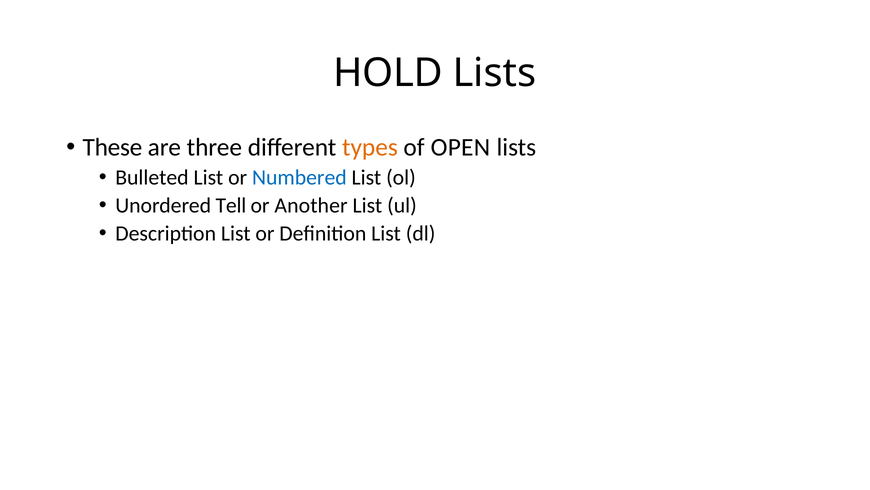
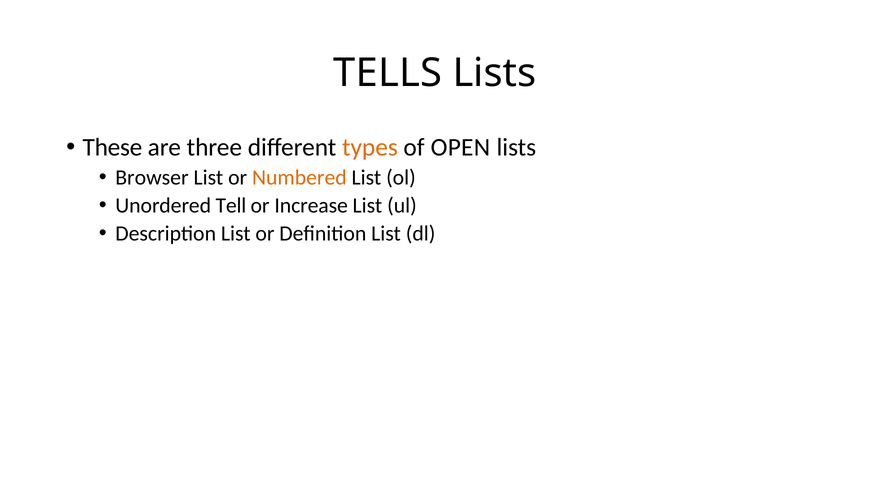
HOLD: HOLD -> TELLS
Bulleted: Bulleted -> Browser
Numbered colour: blue -> orange
Another: Another -> Increase
